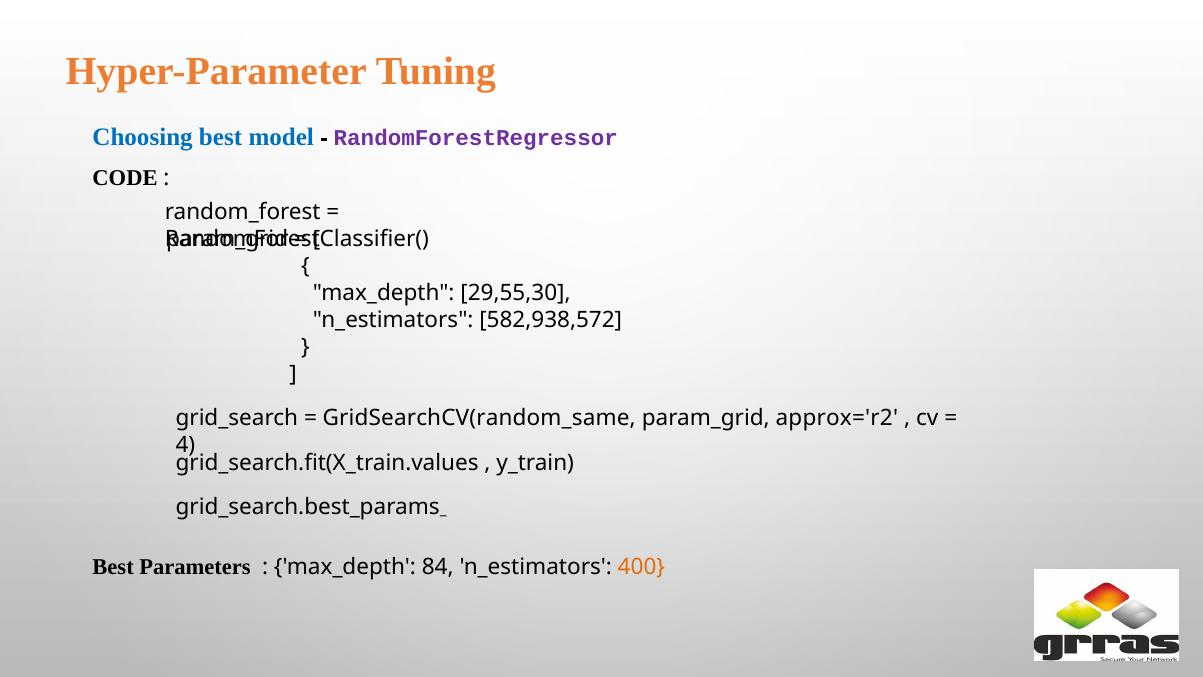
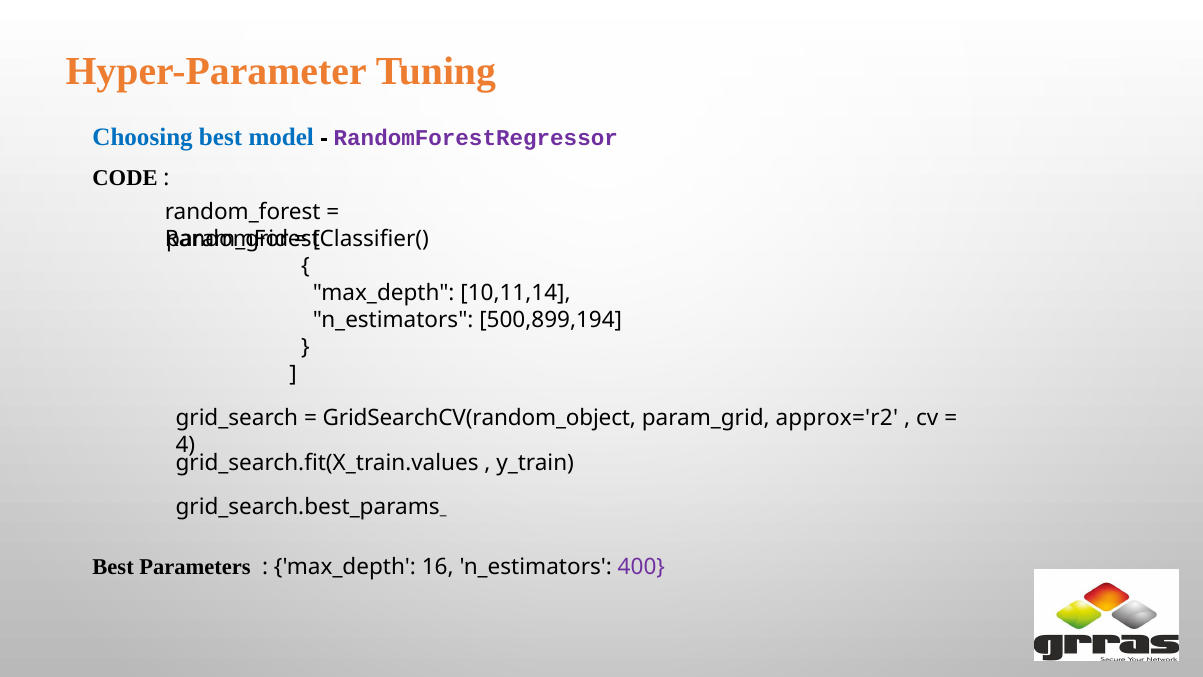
29,55,30: 29,55,30 -> 10,11,14
582,938,572: 582,938,572 -> 500,899,194
GridSearchCV(random_same: GridSearchCV(random_same -> GridSearchCV(random_object
84: 84 -> 16
400 colour: orange -> purple
